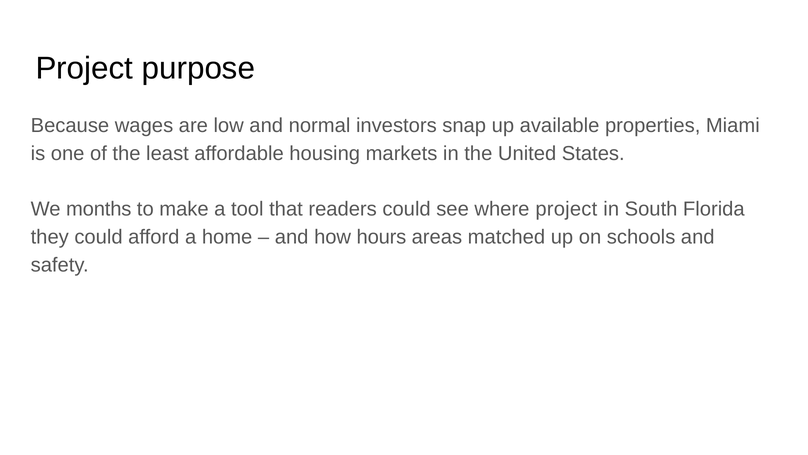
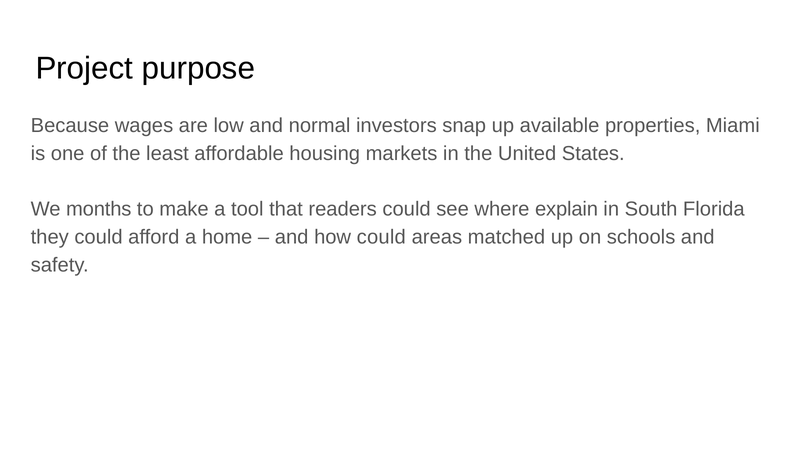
where project: project -> explain
how hours: hours -> could
